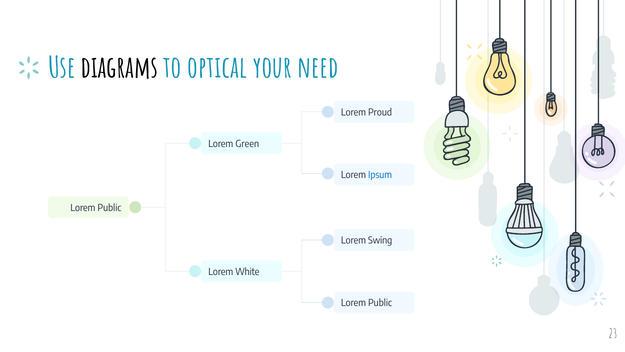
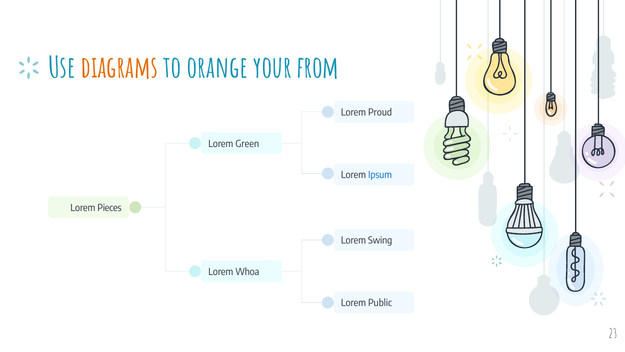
diagrams colour: black -> orange
optical: optical -> orange
need: need -> from
Public at (109, 208): Public -> Pieces
White: White -> Whoa
